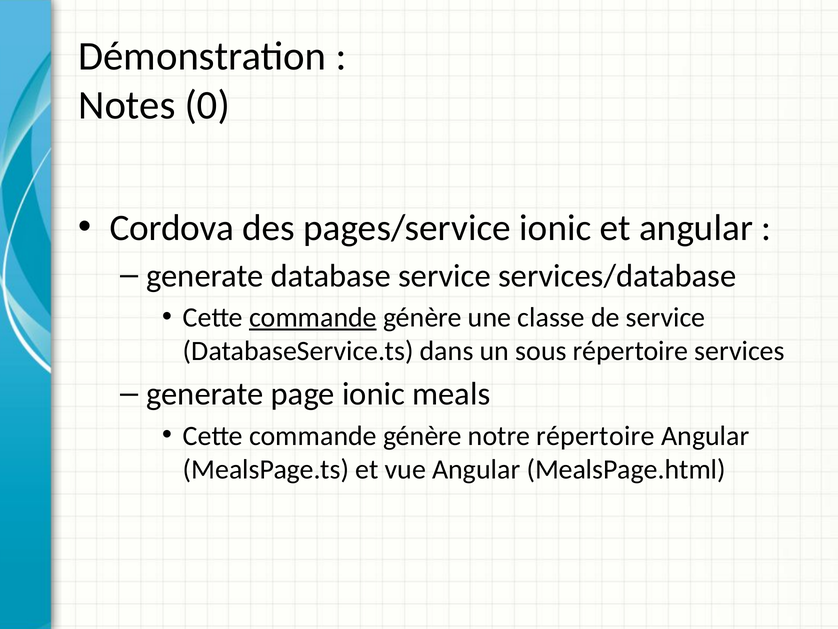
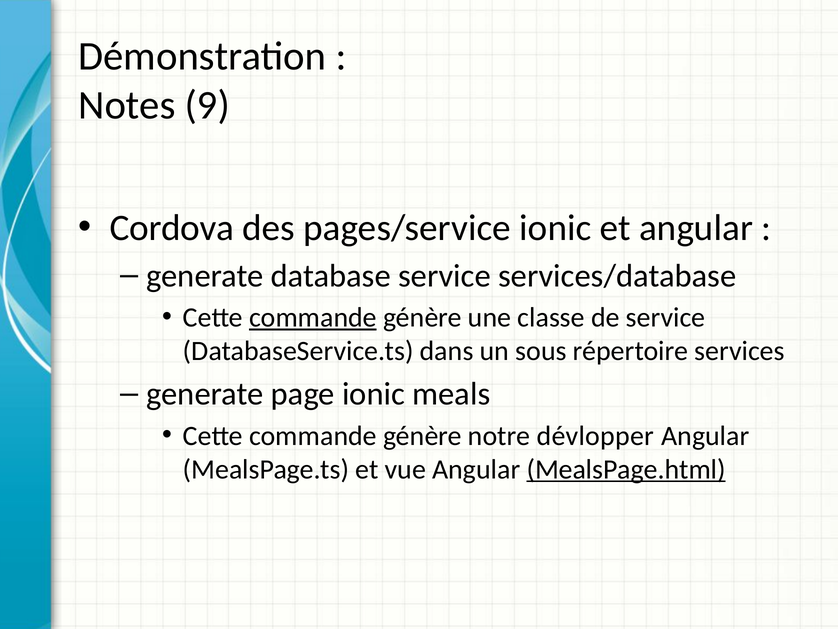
0: 0 -> 9
notre répertoire: répertoire -> dévlopper
MealsPage.html underline: none -> present
